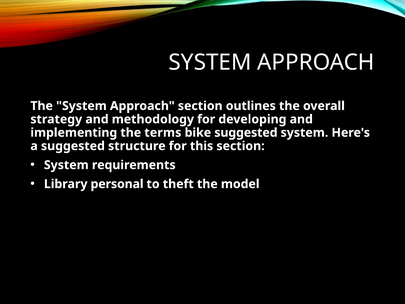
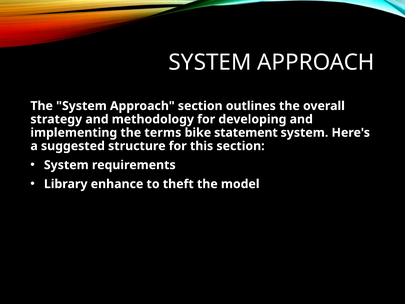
bike suggested: suggested -> statement
personal: personal -> enhance
